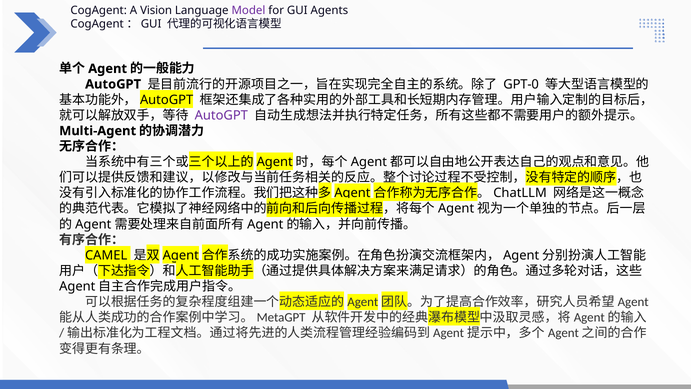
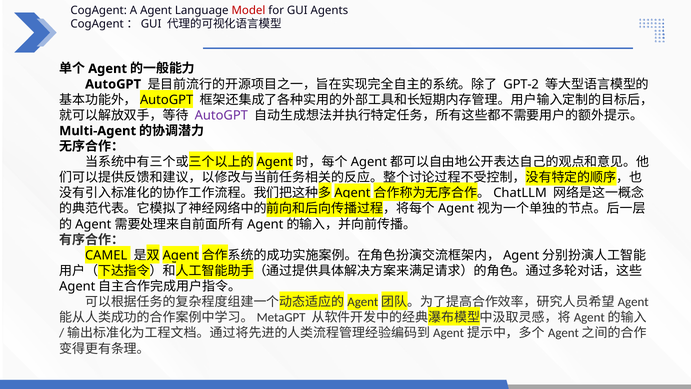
A Vision: Vision -> Agent
Model colour: purple -> red
GPT-0: GPT-0 -> GPT-2
